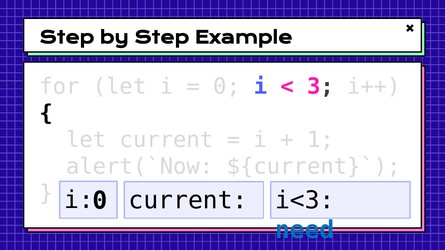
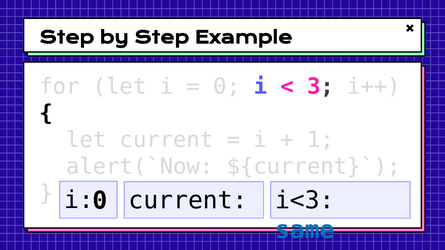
need: need -> same
